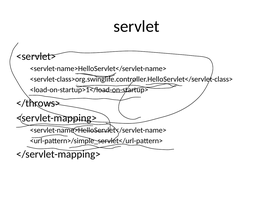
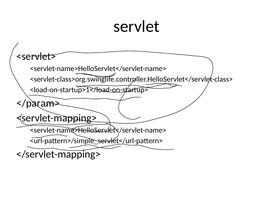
</throws>: </throws> -> </param>
